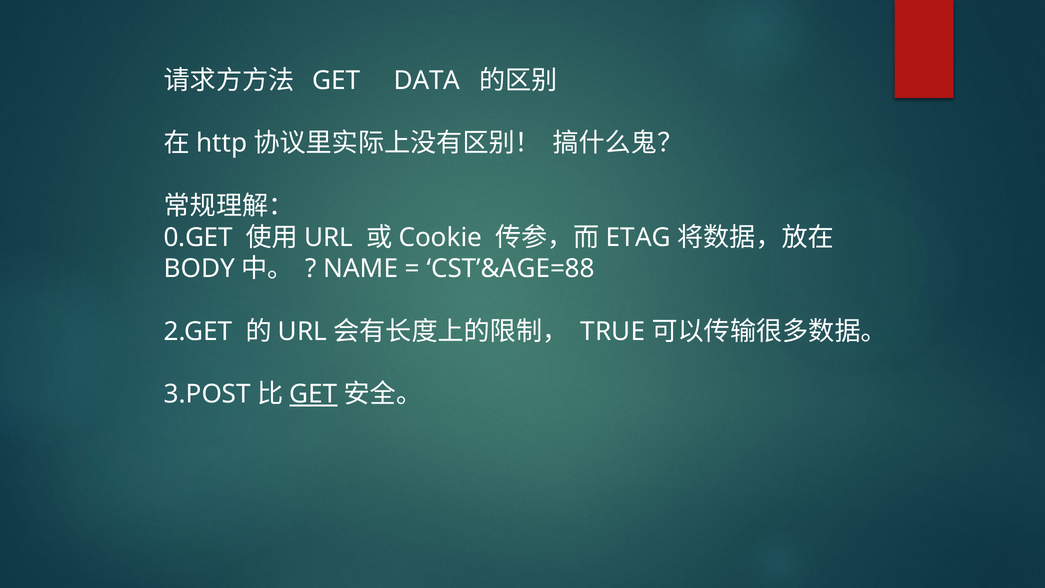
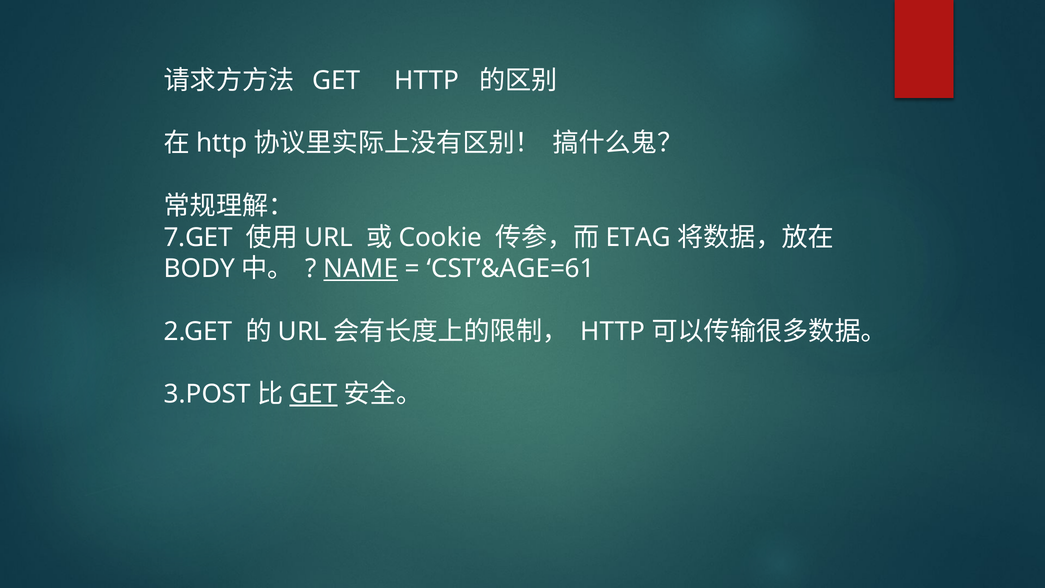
GET DATA: DATA -> HTTP
0.GET: 0.GET -> 7.GET
NAME underline: none -> present
CST’&AGE=88: CST’&AGE=88 -> CST’&AGE=61
TRUE at (613, 331): TRUE -> HTTP
